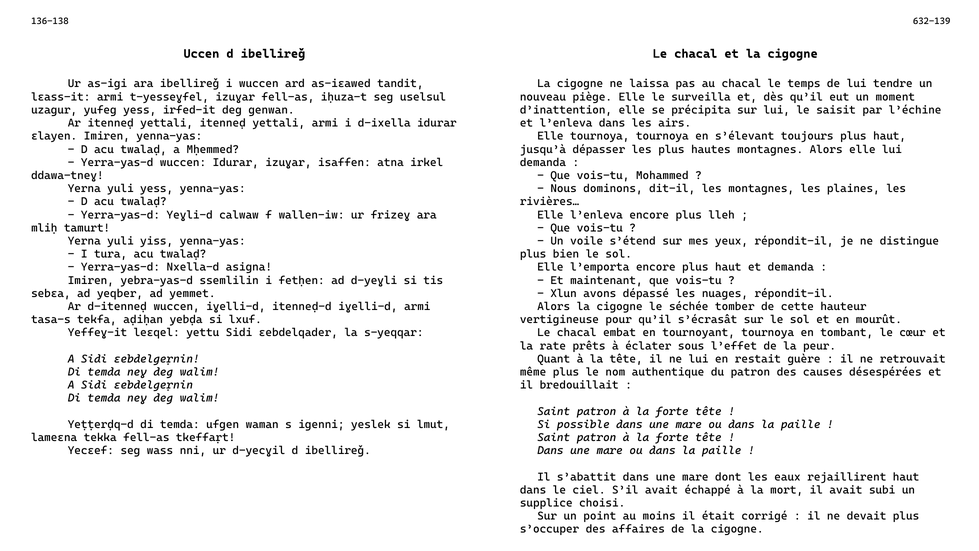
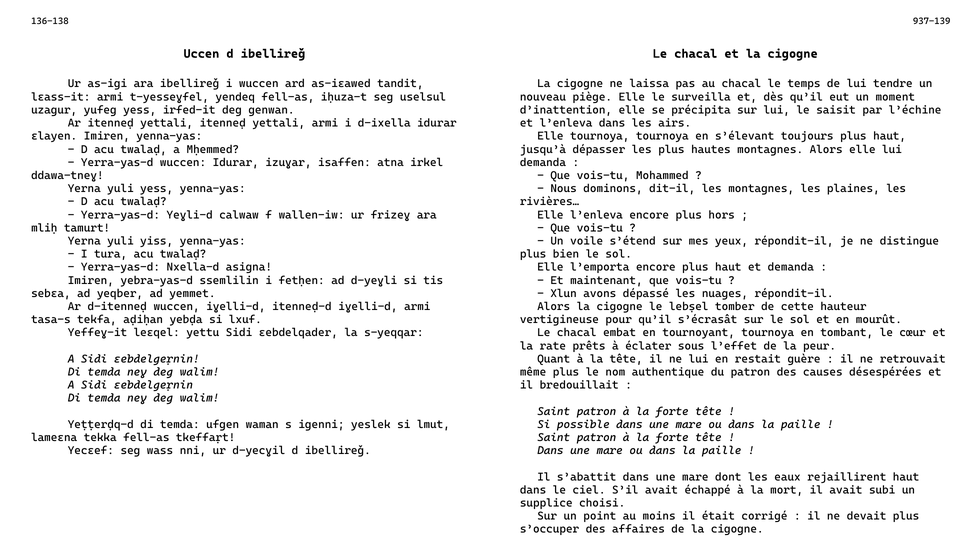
632-139: 632-139 -> 937-139
t-yesseɣfel izuɣar: izuɣar -> yendeq
lleh: lleh -> hors
séchée: séchée -> lebṣel
